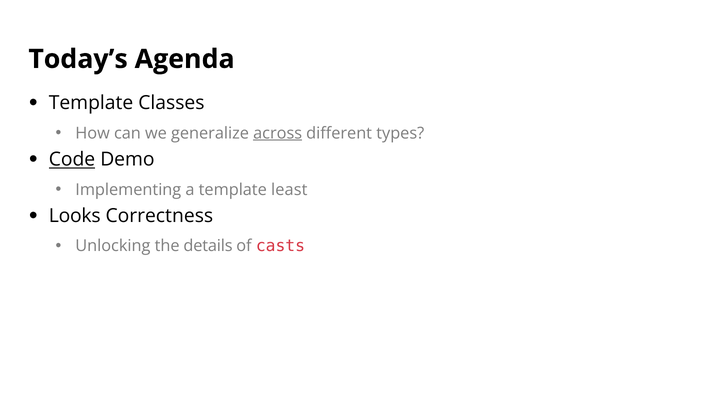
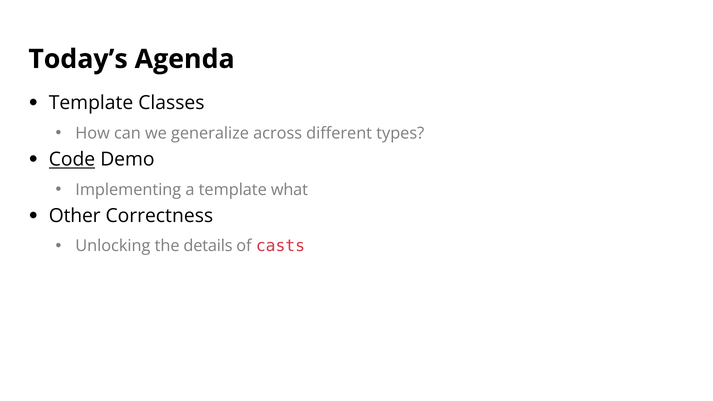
across underline: present -> none
least: least -> what
Looks: Looks -> Other
